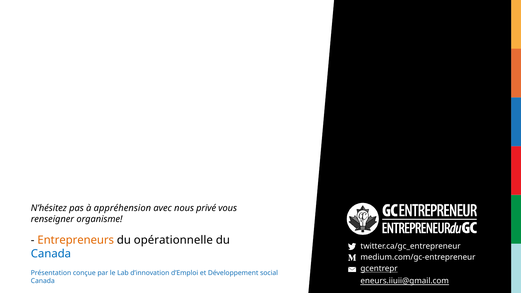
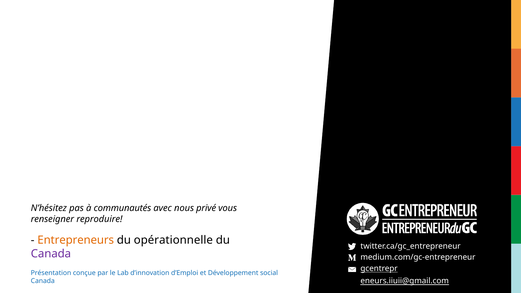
appréhension: appréhension -> communautés
organisme: organisme -> reproduire
Canada at (51, 254) colour: blue -> purple
